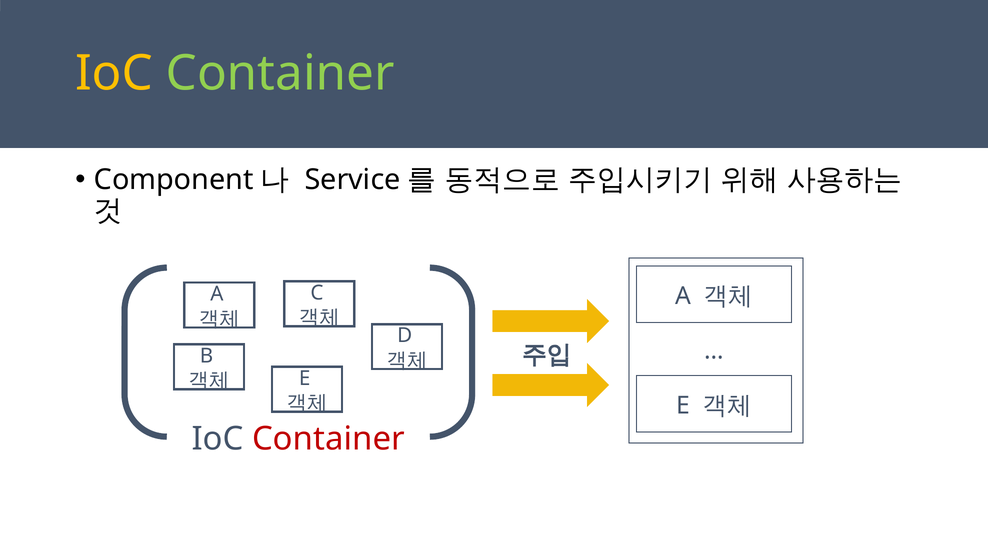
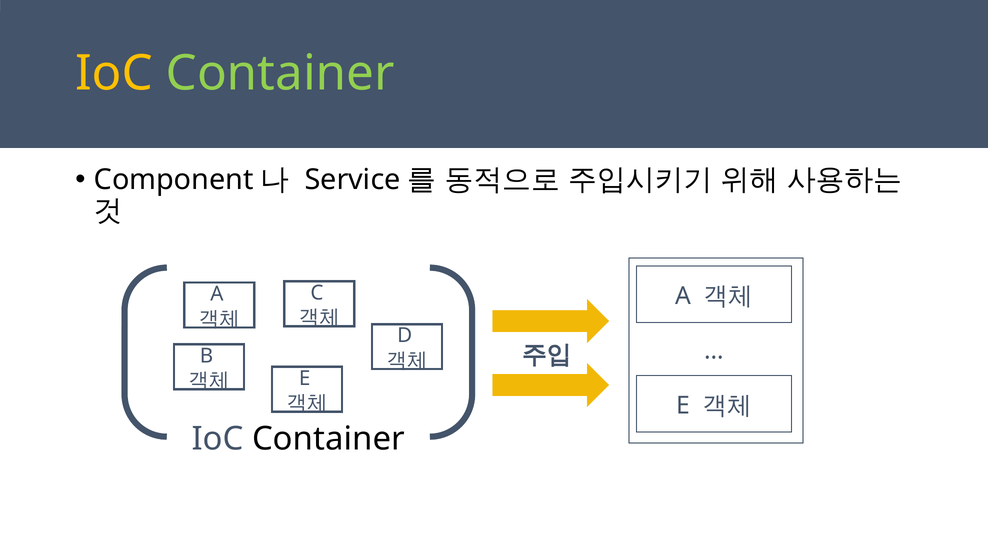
Container at (328, 438) colour: red -> black
